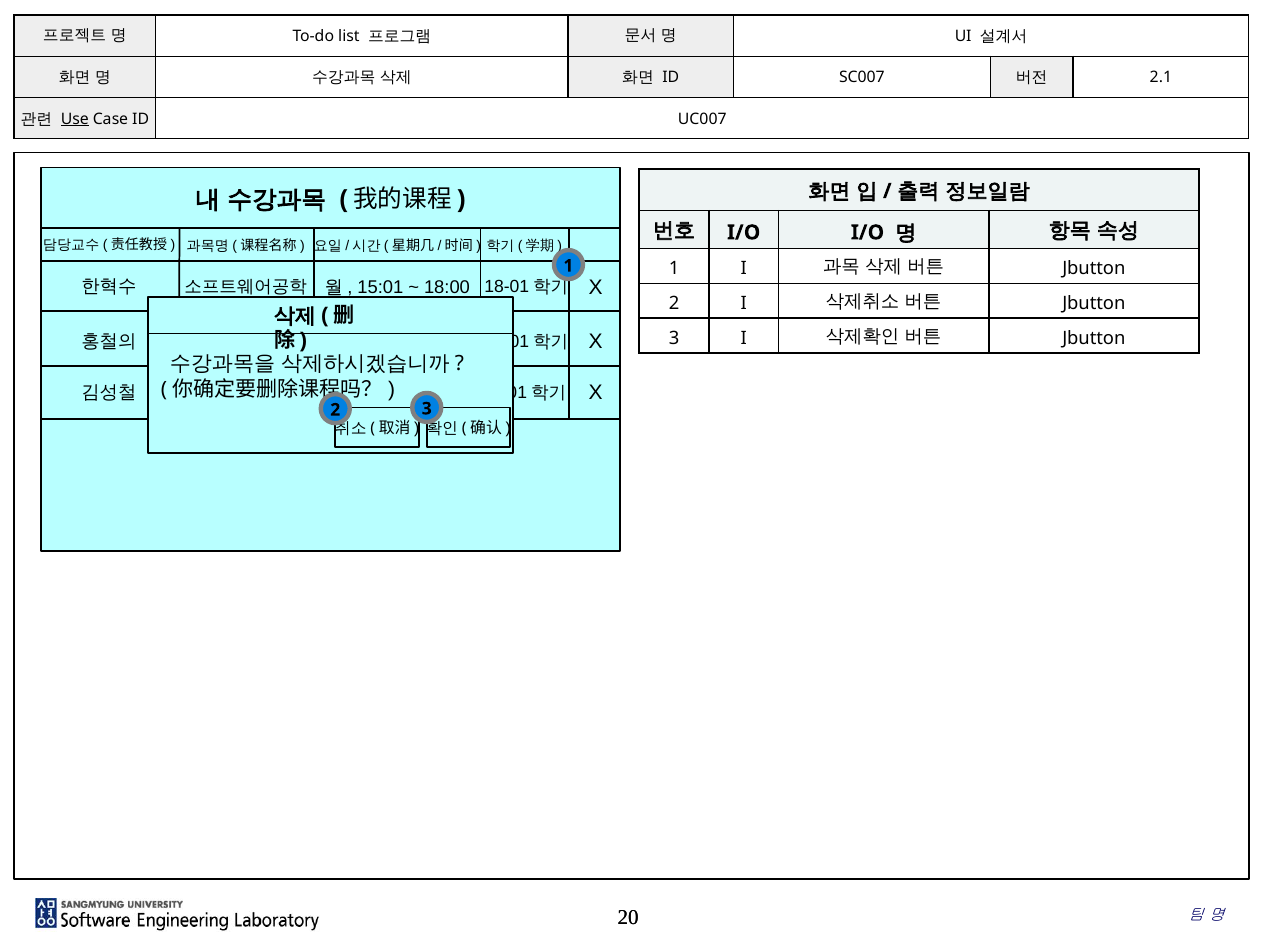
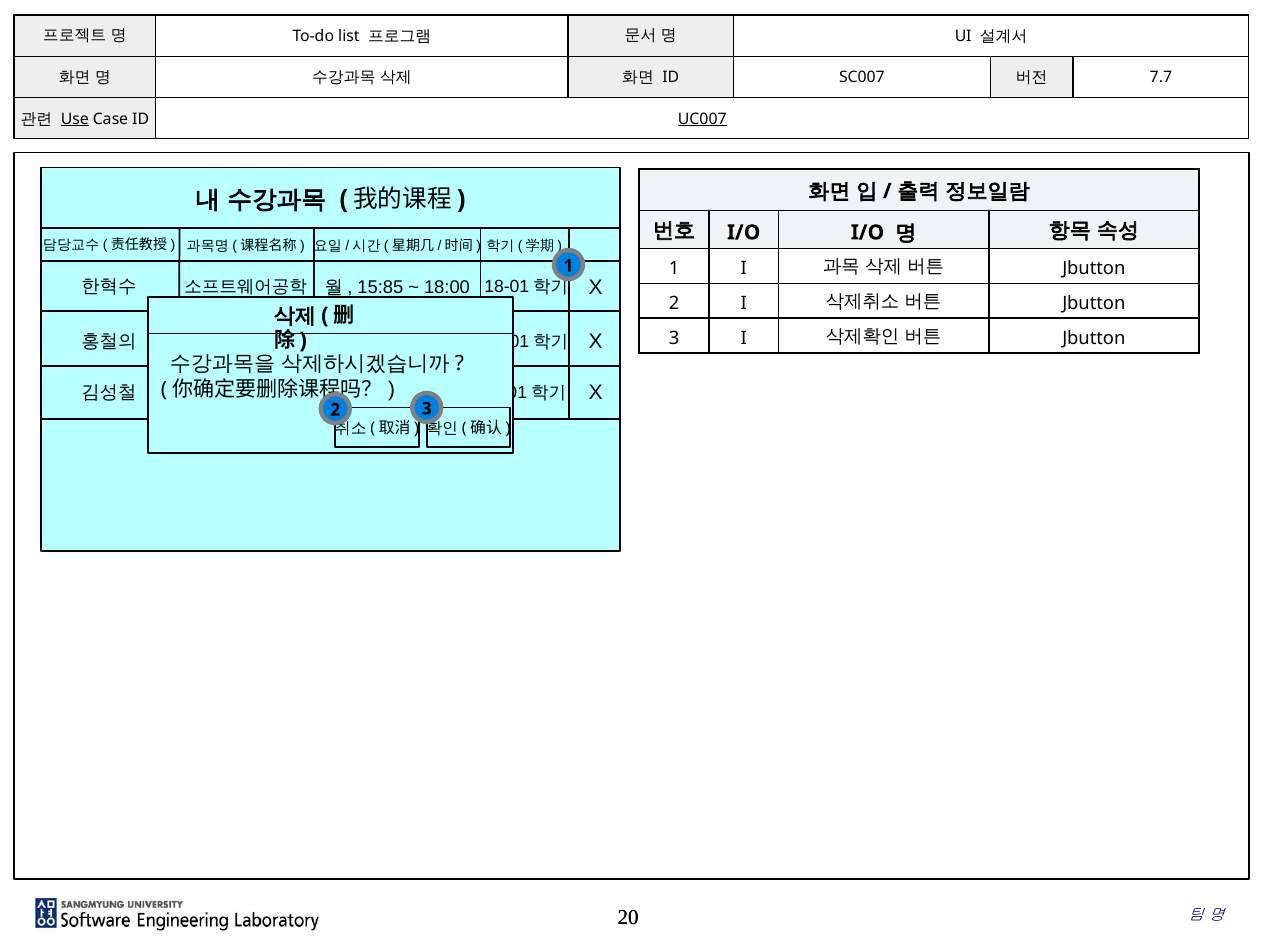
2.1: 2.1 -> 7.7
UC007 underline: none -> present
15:01: 15:01 -> 15:85
